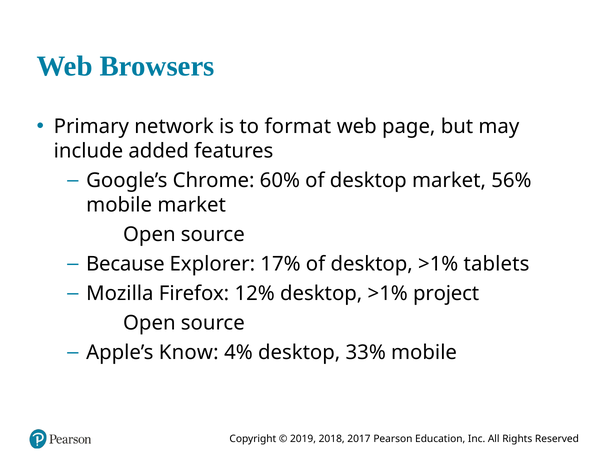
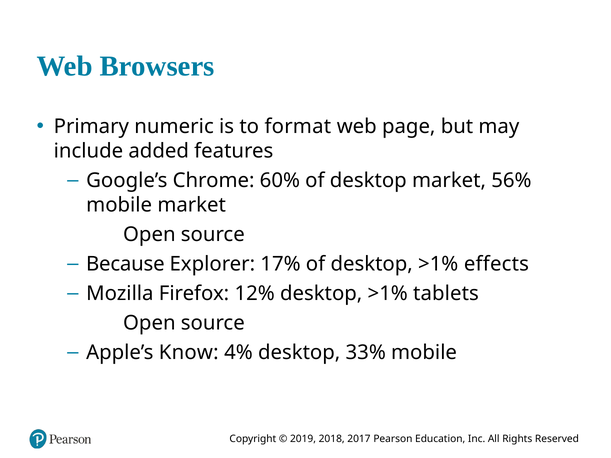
network: network -> numeric
tablets: tablets -> effects
project: project -> tablets
